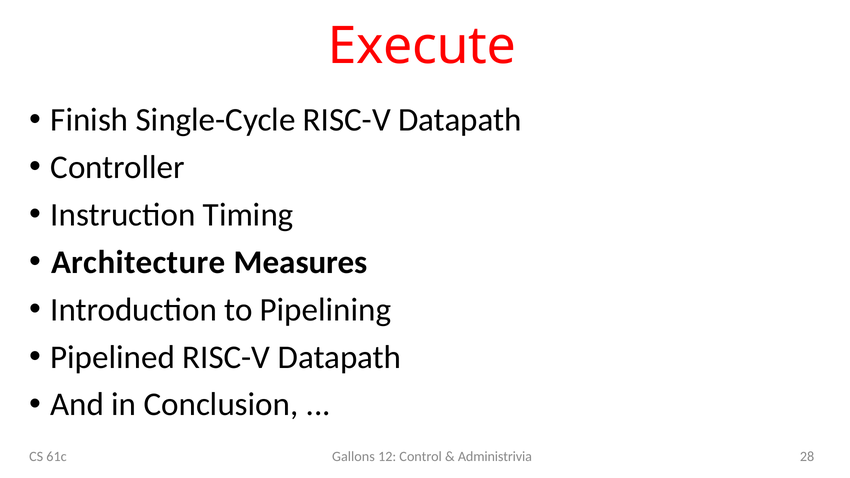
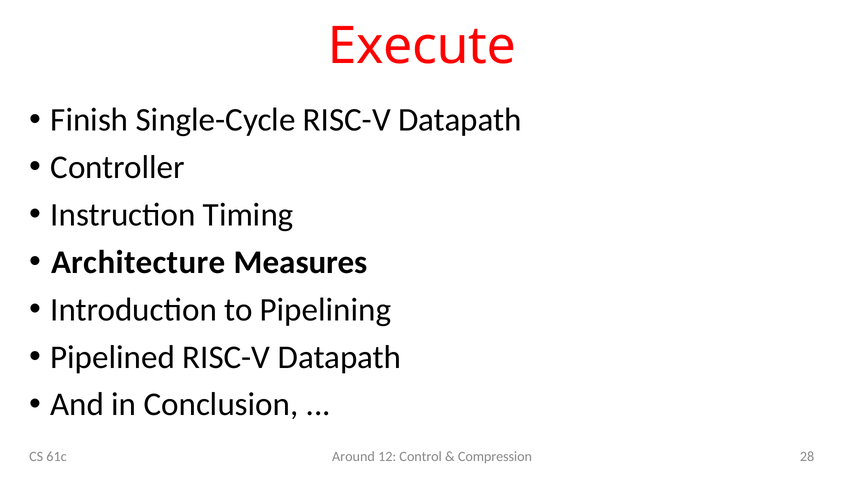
Gallons: Gallons -> Around
Administrivia: Administrivia -> Compression
